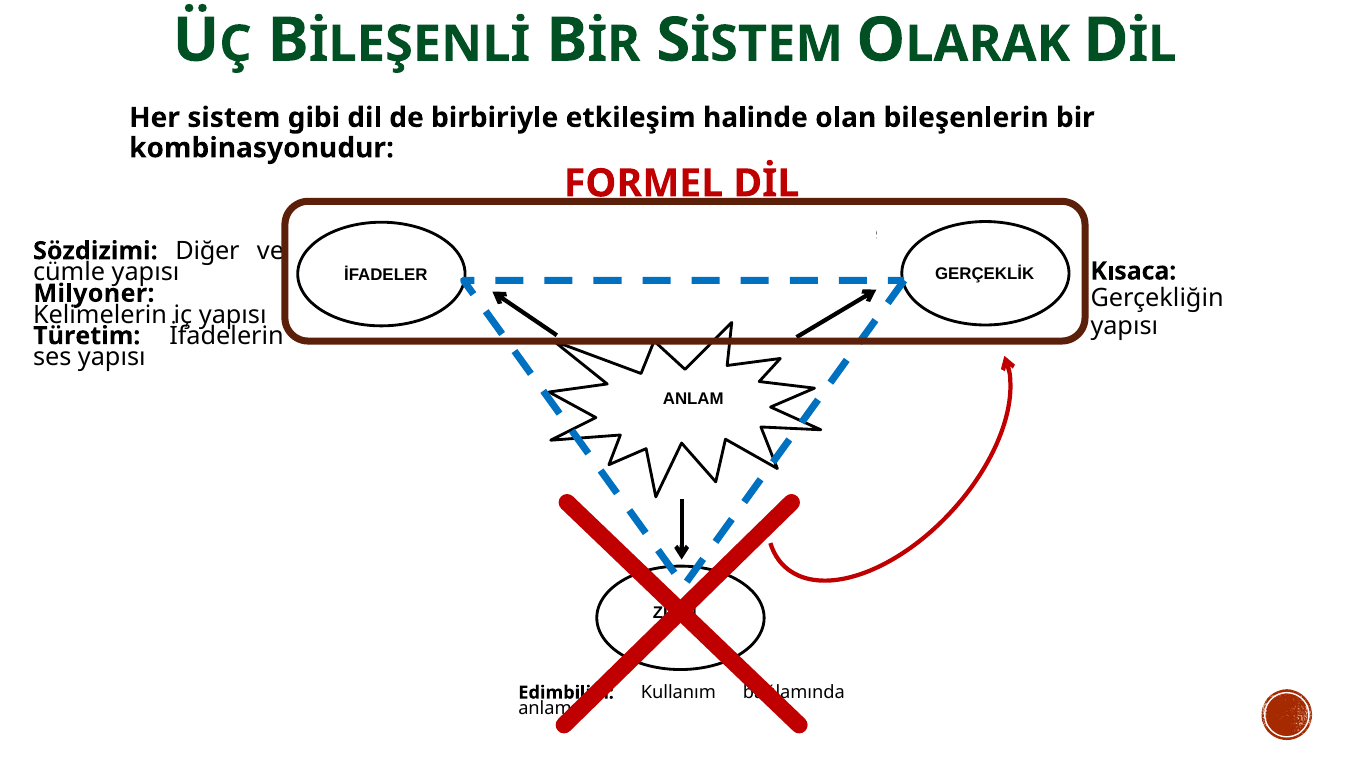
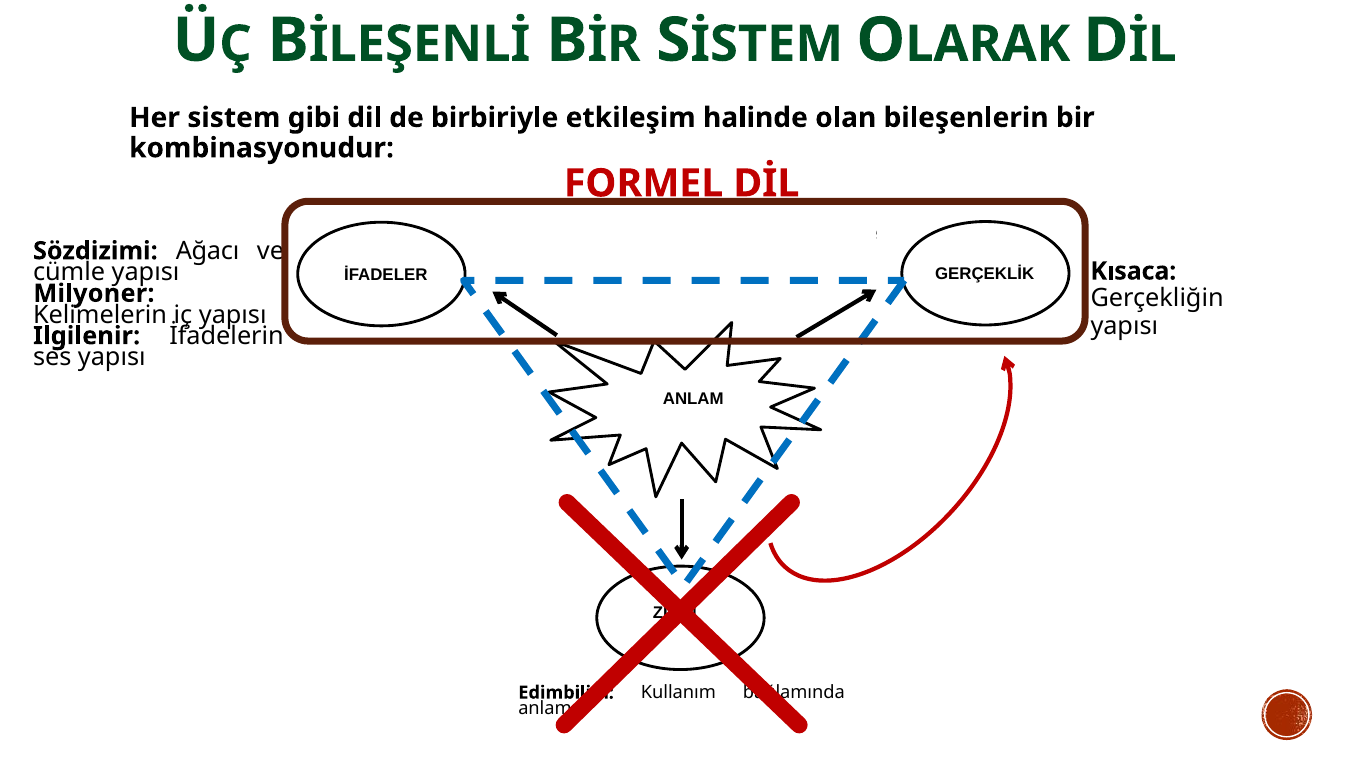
Diğer: Diğer -> Ağacı
Türetim: Türetim -> Ilgilenir
